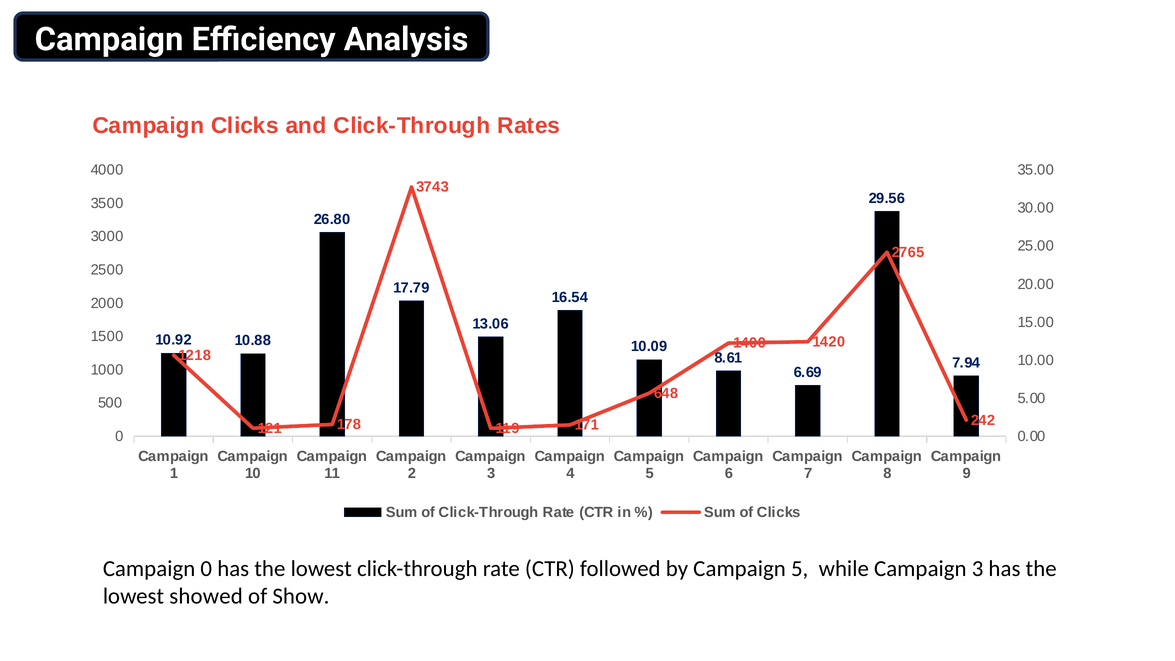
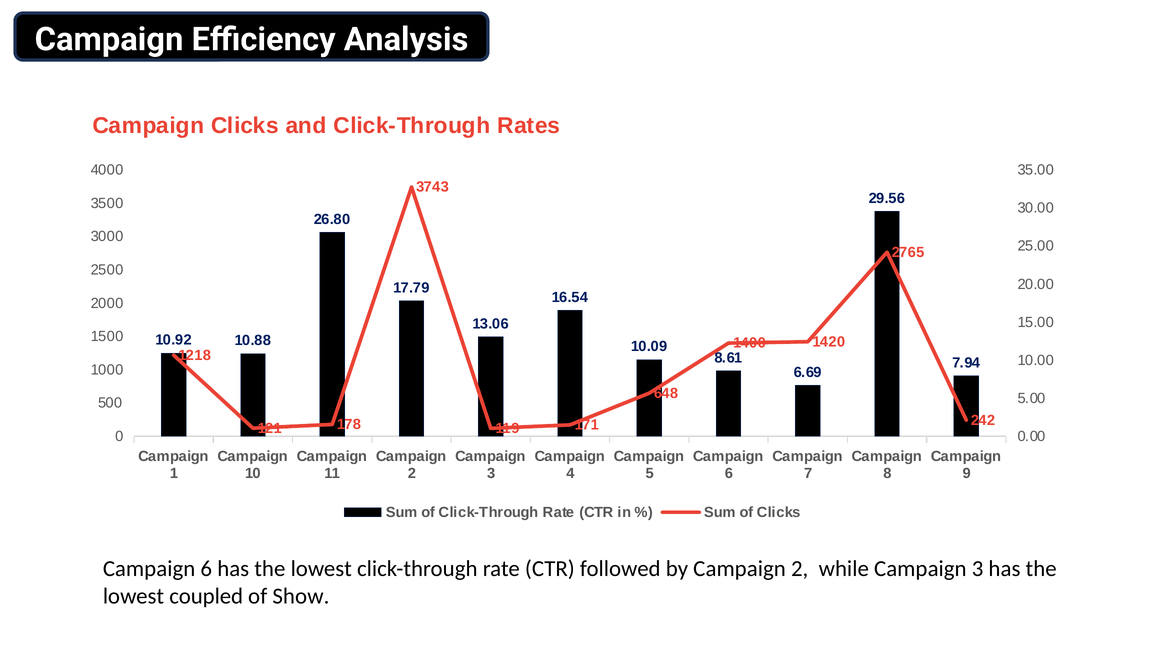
0 at (206, 569): 0 -> 6
by Campaign 5: 5 -> 2
showed: showed -> coupled
